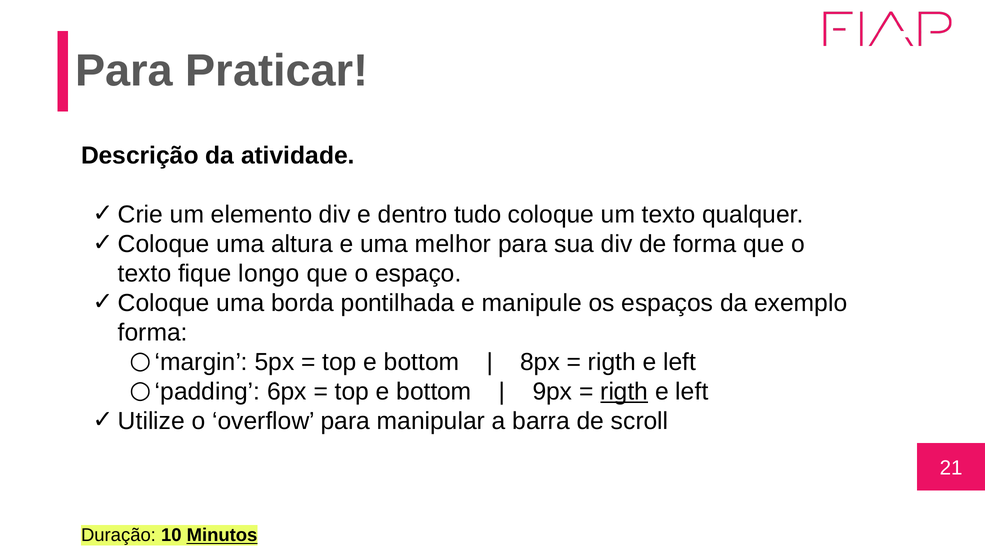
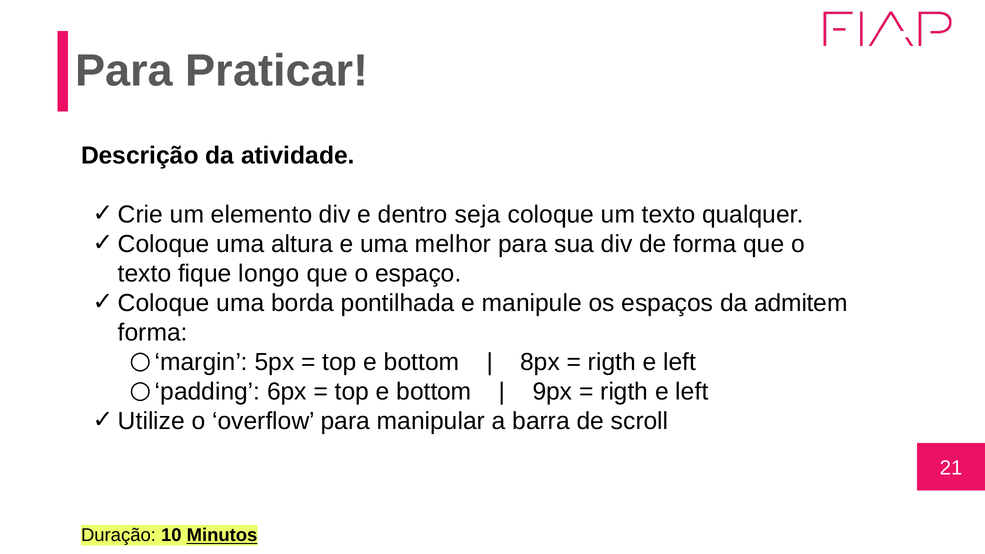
tudo: tudo -> seja
exemplo: exemplo -> admitem
rigth at (624, 392) underline: present -> none
